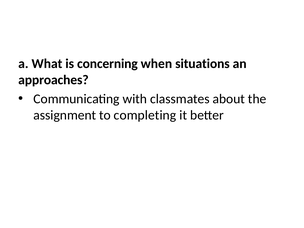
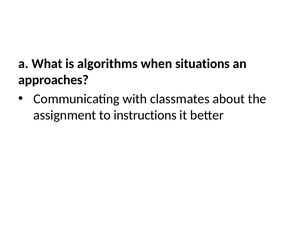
concerning: concerning -> algorithms
completing: completing -> instructions
